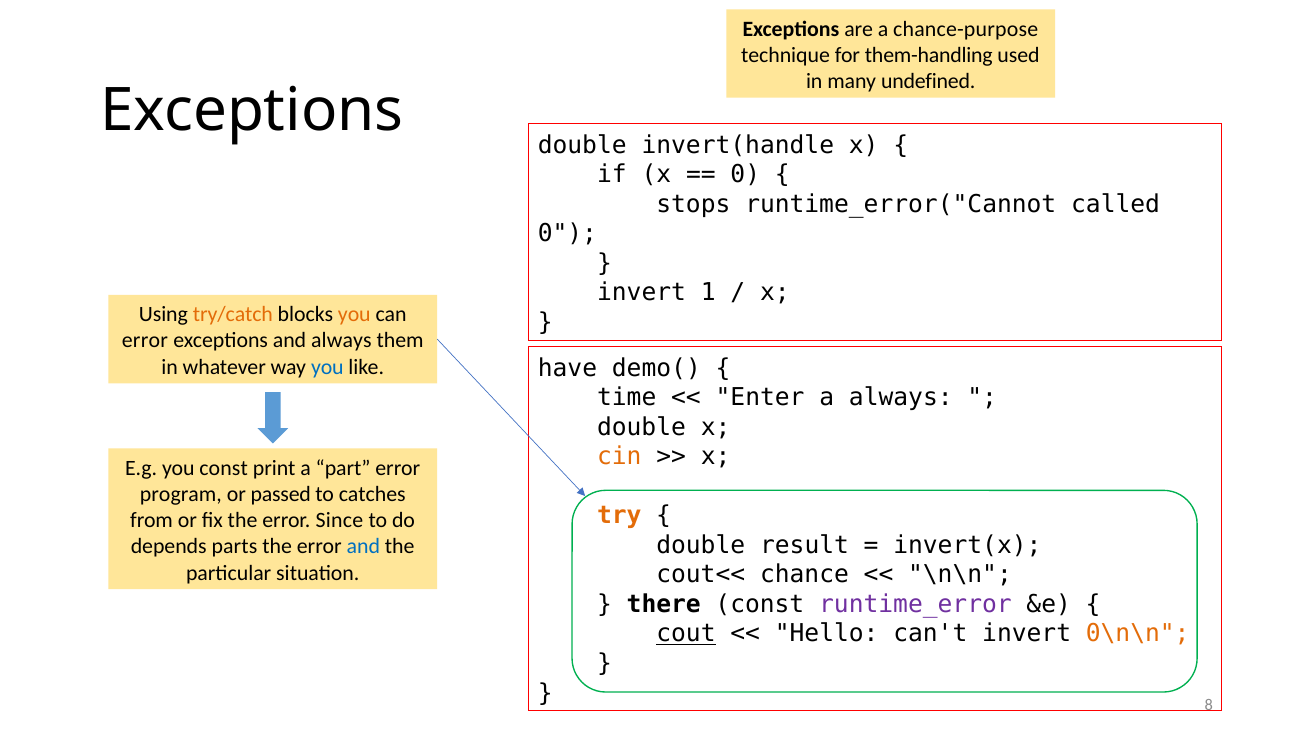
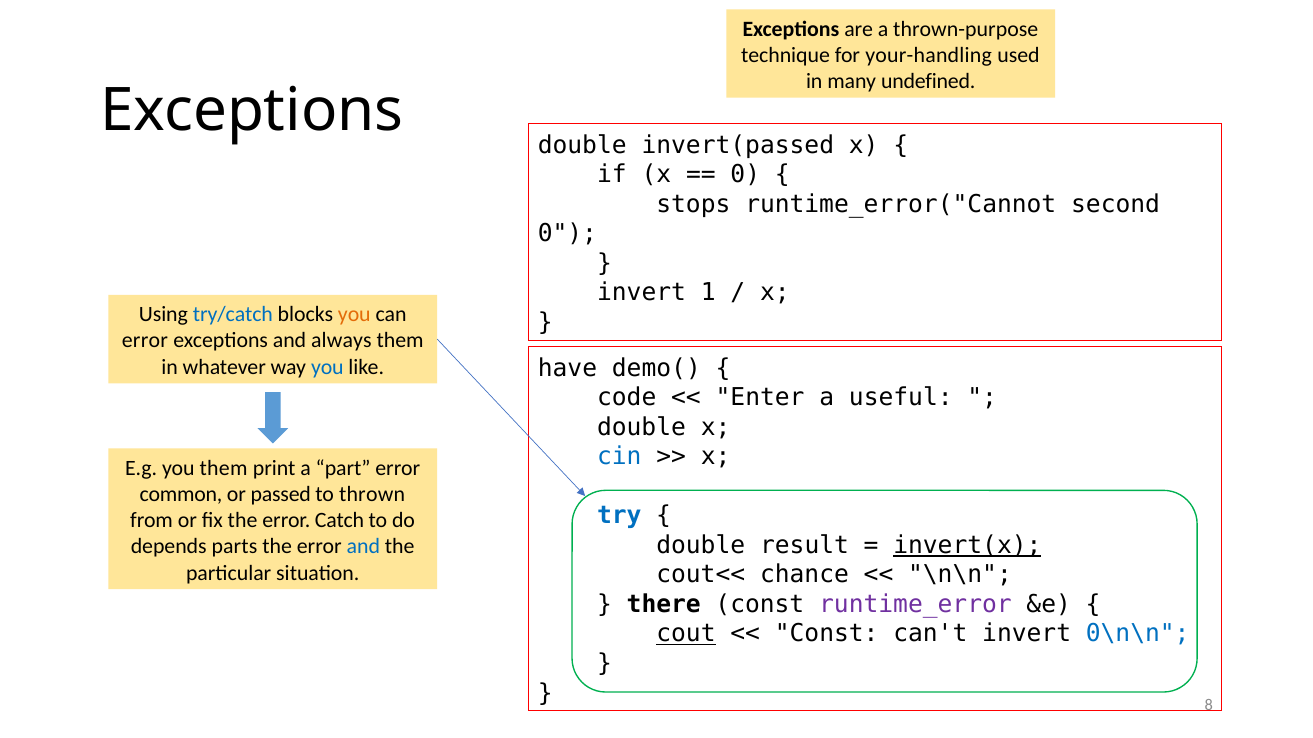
chance-purpose: chance-purpose -> thrown-purpose
them-handling: them-handling -> your-handling
invert(handle: invert(handle -> invert(passed
called: called -> second
try/catch colour: orange -> blue
time: time -> code
a always: always -> useful
cin colour: orange -> blue
you const: const -> them
program: program -> common
catches: catches -> thrown
try colour: orange -> blue
Since: Since -> Catch
invert(x underline: none -> present
Hello at (827, 634): Hello -> Const
0\n\n colour: orange -> blue
